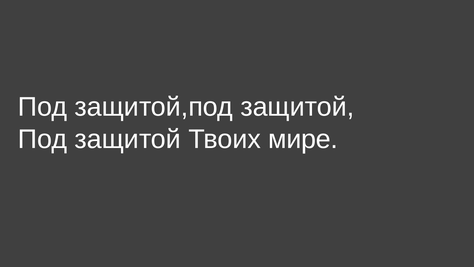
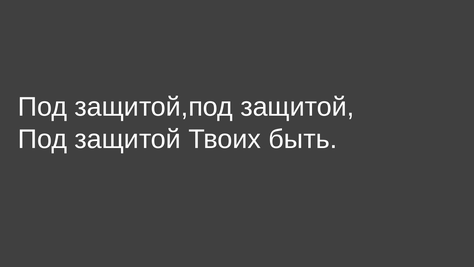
мире: мире -> быть
